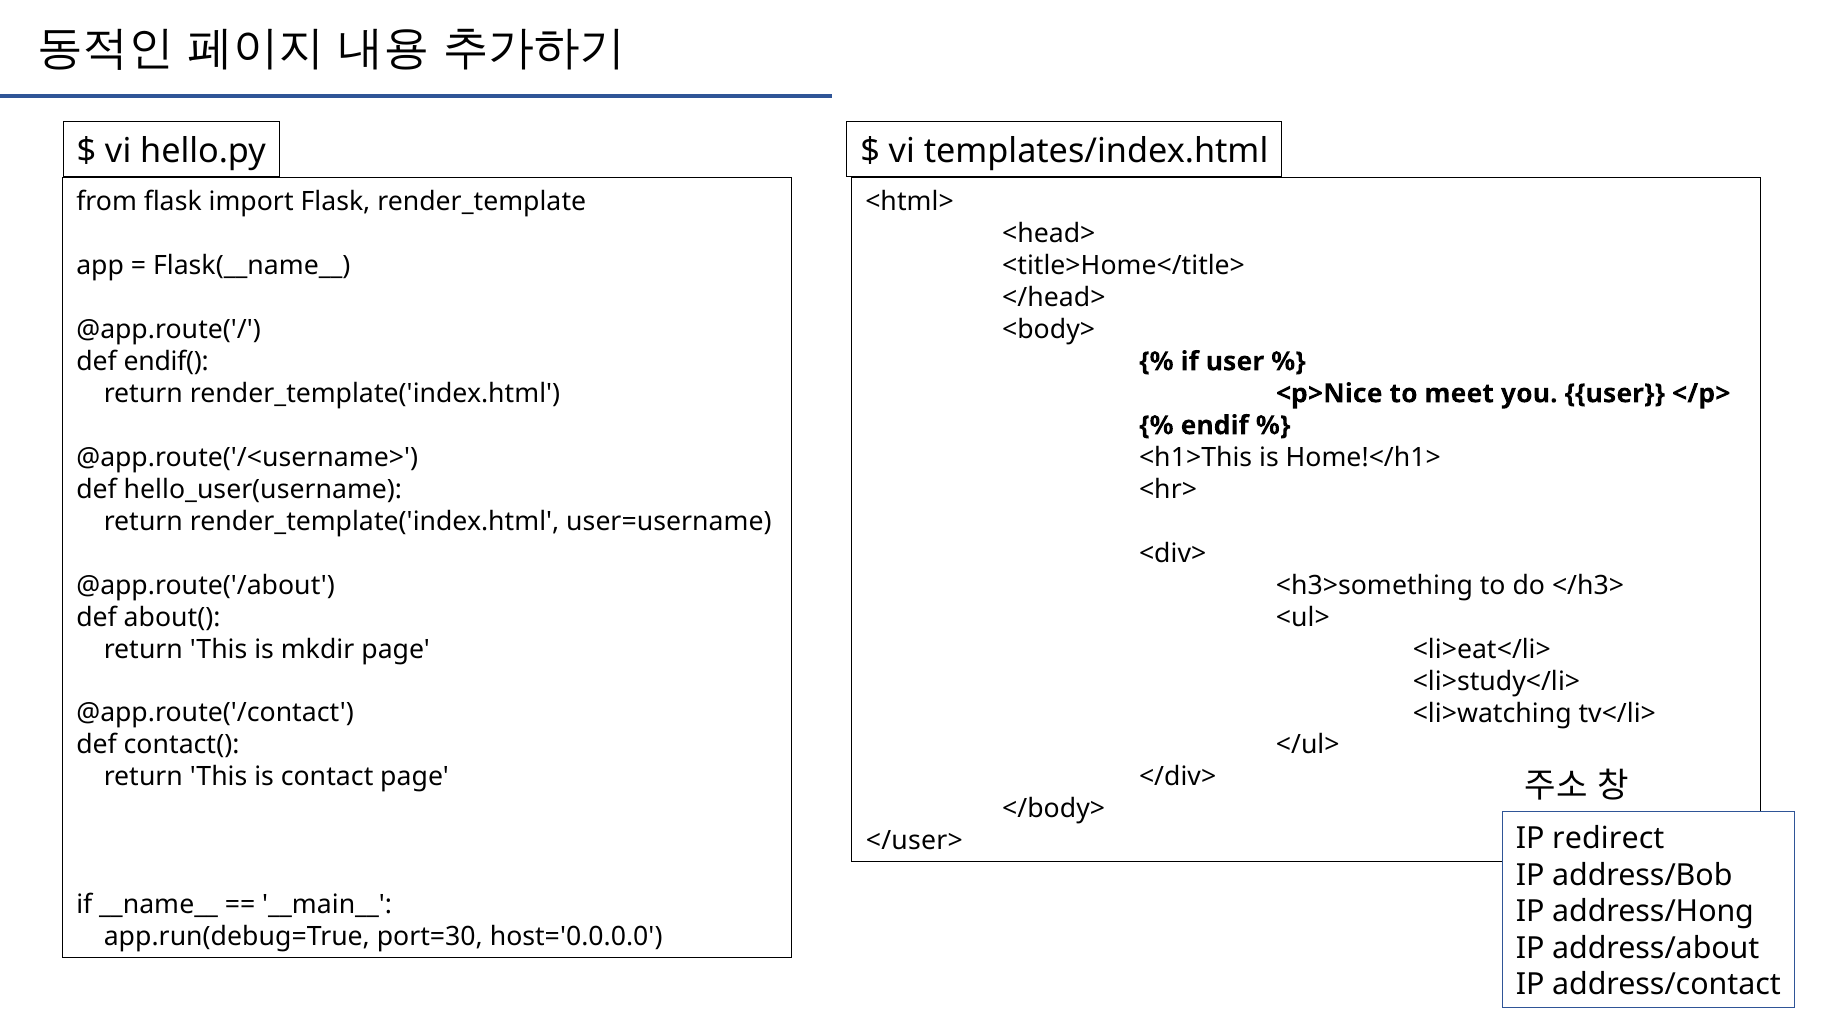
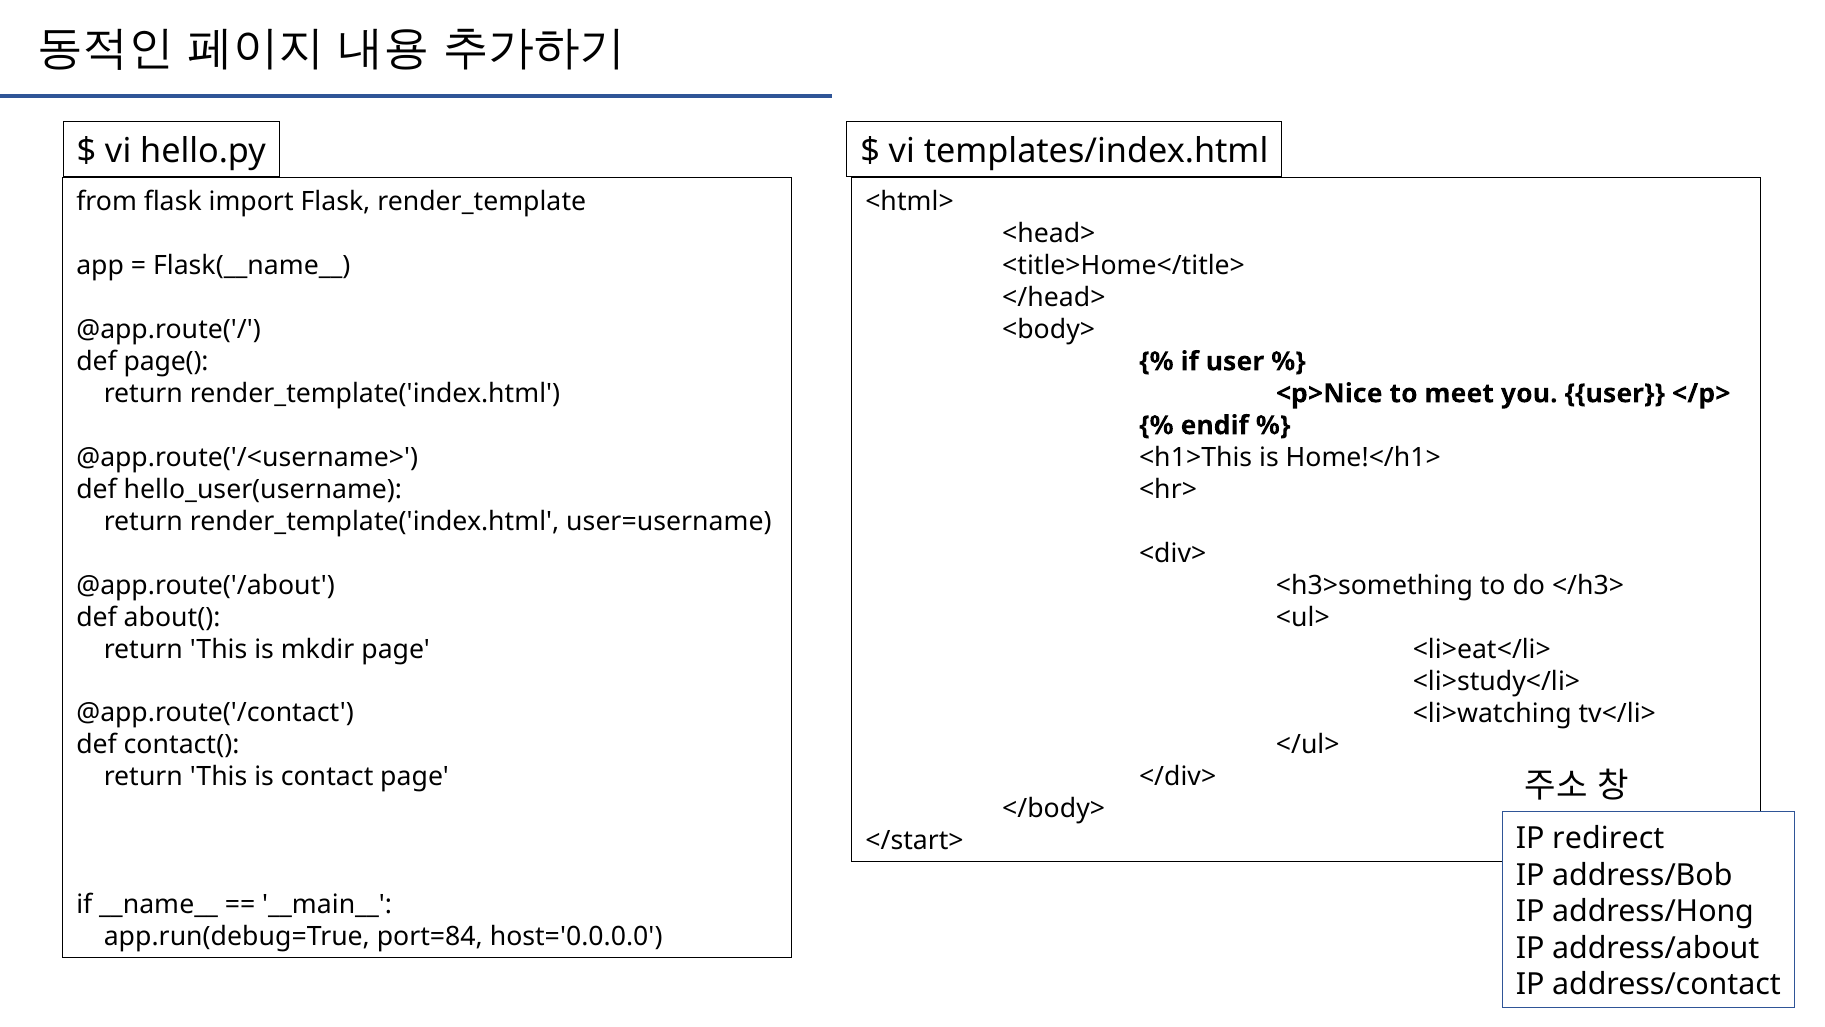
endif(: endif( -> page(
</user>: </user> -> </start>
port=30: port=30 -> port=84
